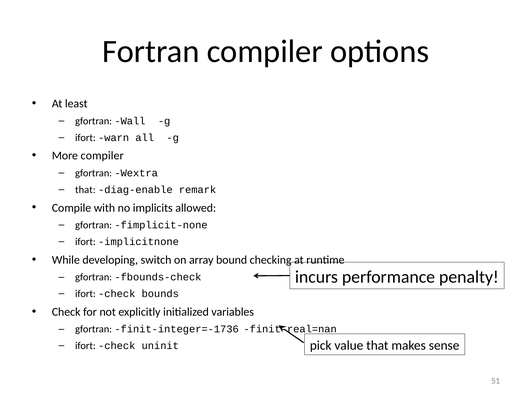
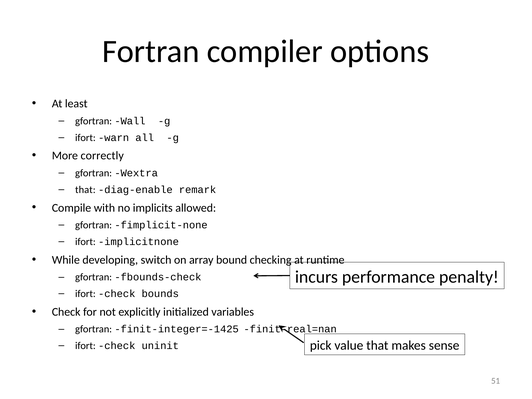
More compiler: compiler -> correctly
finit-integer=-1736: finit-integer=-1736 -> finit-integer=-1425
